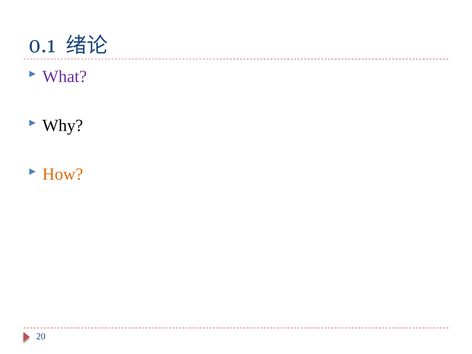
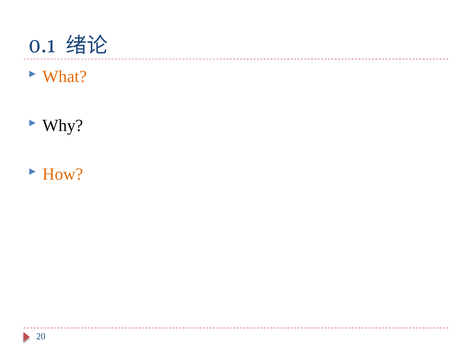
What colour: purple -> orange
